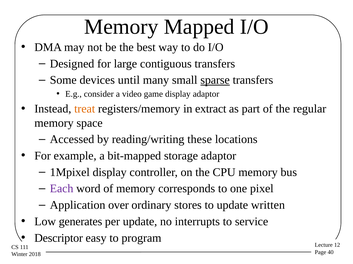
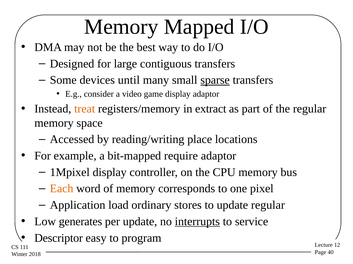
these: these -> place
storage: storage -> require
Each colour: purple -> orange
over: over -> load
update written: written -> regular
interrupts underline: none -> present
